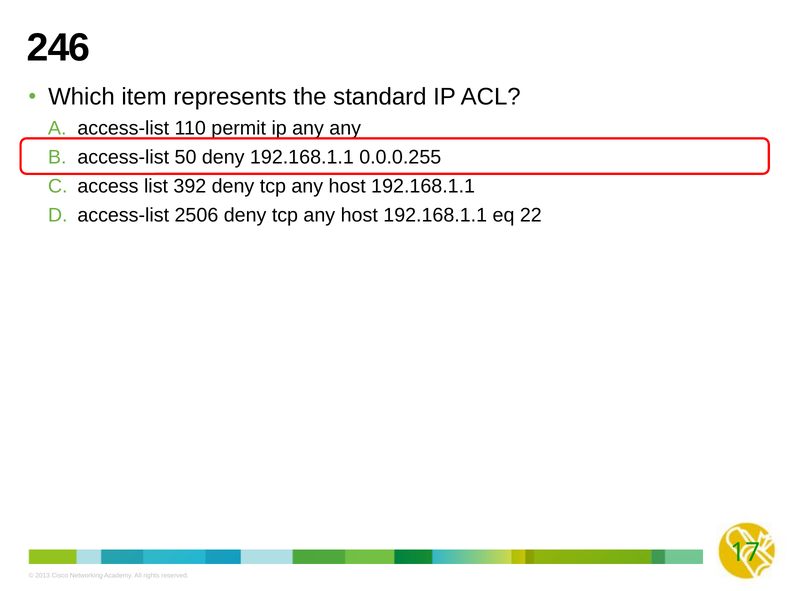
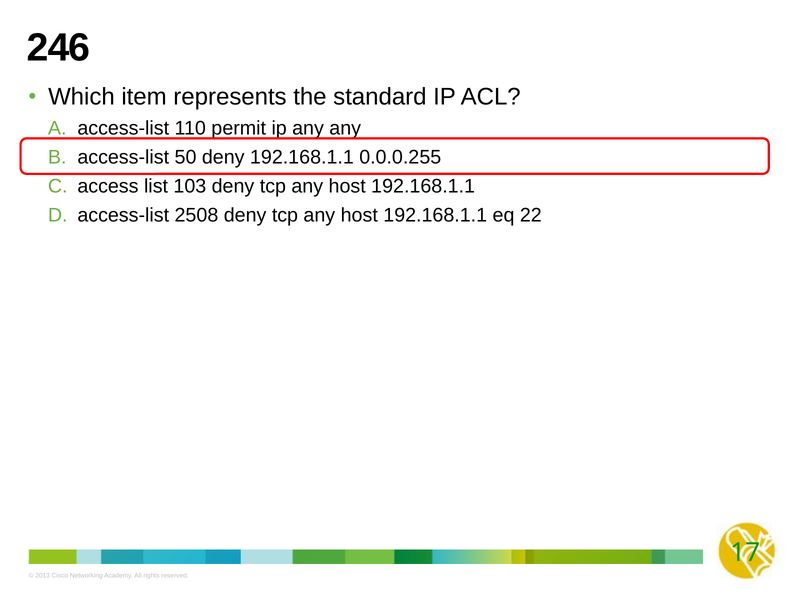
392: 392 -> 103
2506: 2506 -> 2508
